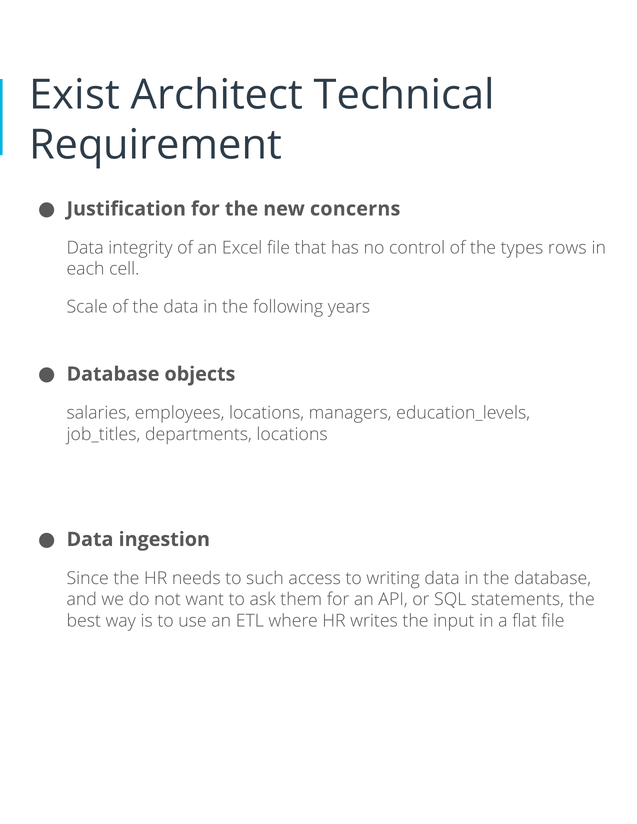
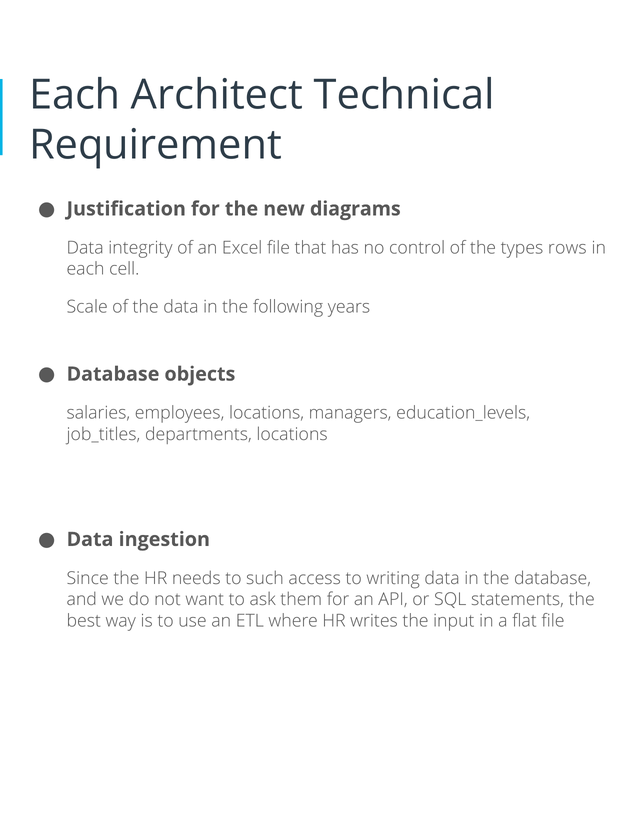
Exist at (75, 95): Exist -> Each
concerns: concerns -> diagrams
